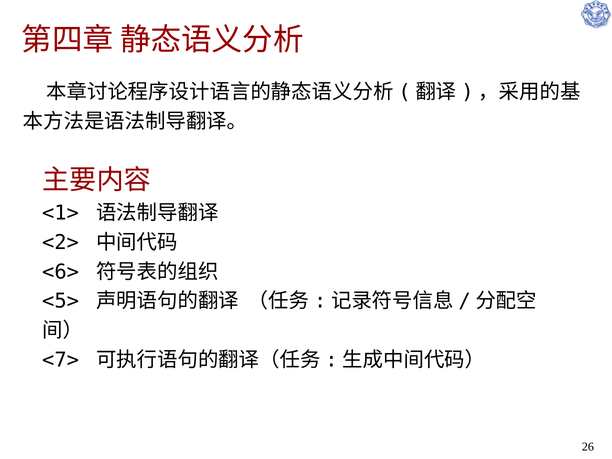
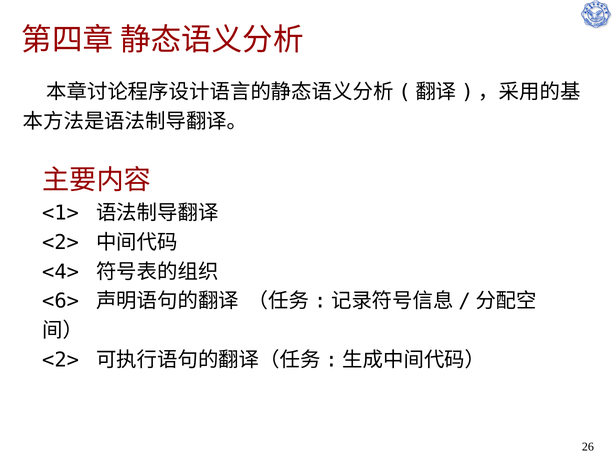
<6>: <6> -> <4>
<5>: <5> -> <6>
<7> at (61, 360): <7> -> <2>
